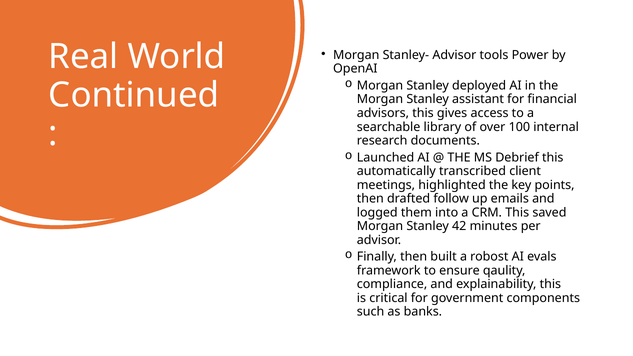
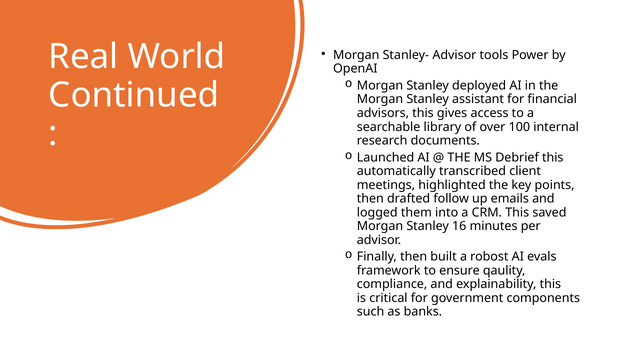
42: 42 -> 16
